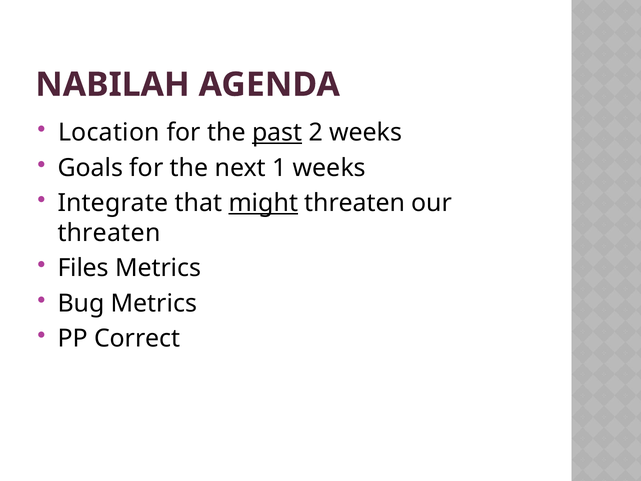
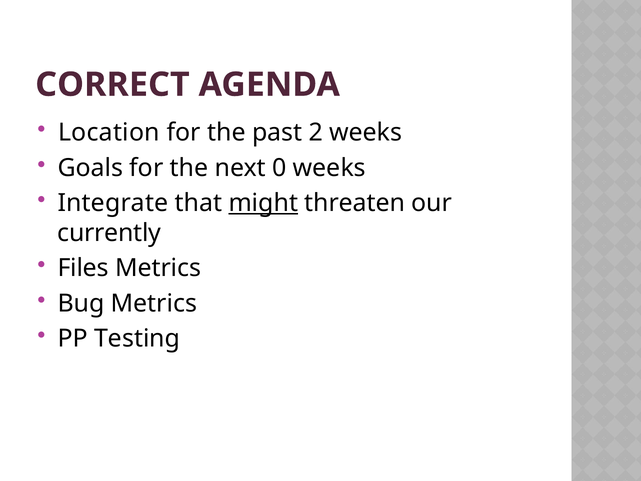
NABILAH: NABILAH -> CORRECT
past underline: present -> none
1: 1 -> 0
threaten at (109, 233): threaten -> currently
Correct: Correct -> Testing
